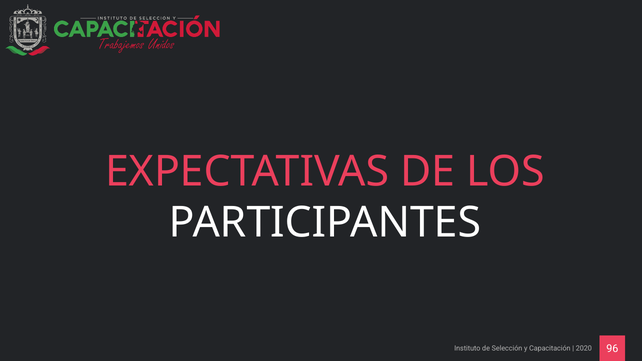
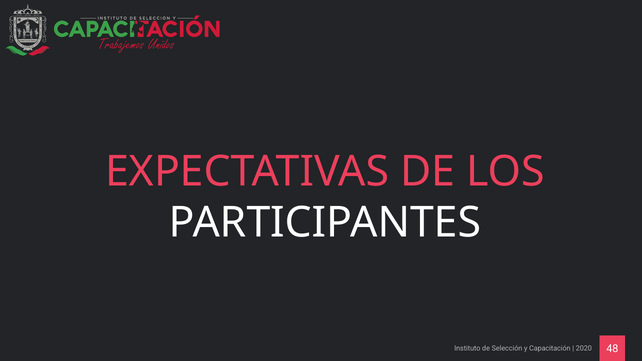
96: 96 -> 48
